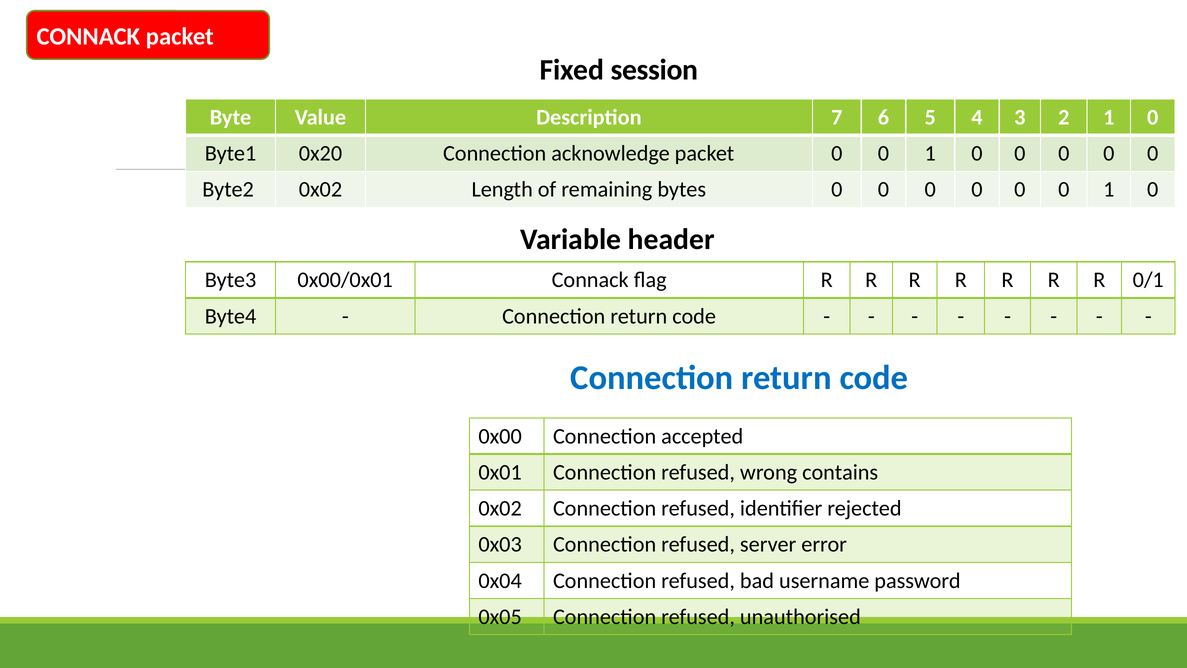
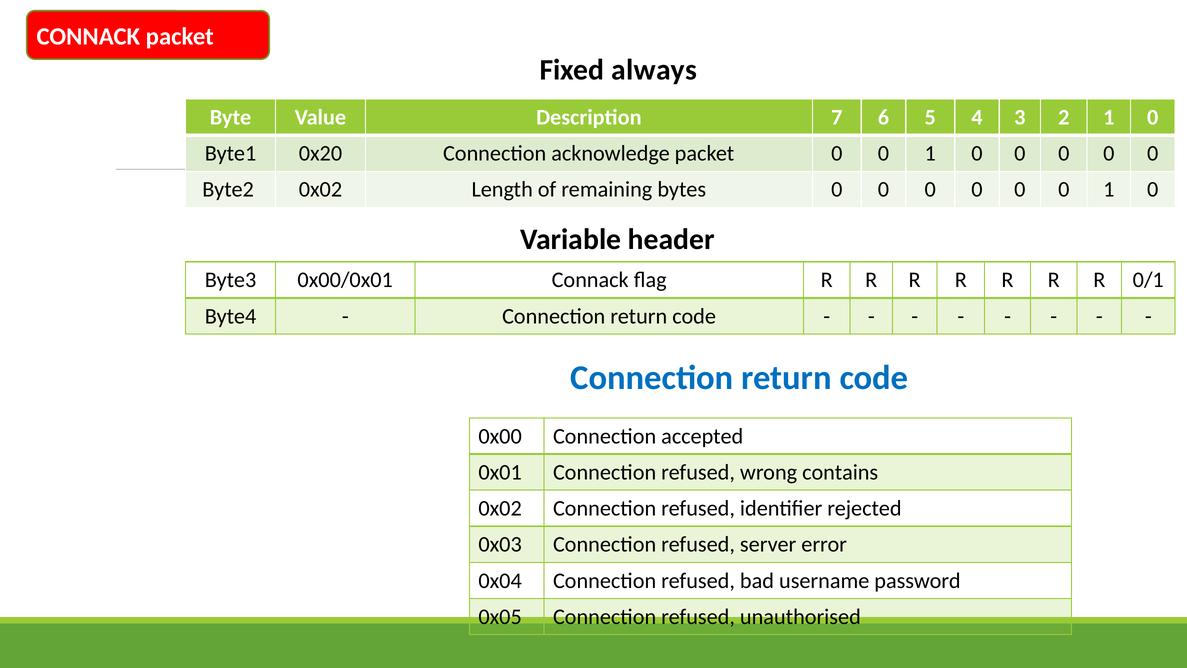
session: session -> always
